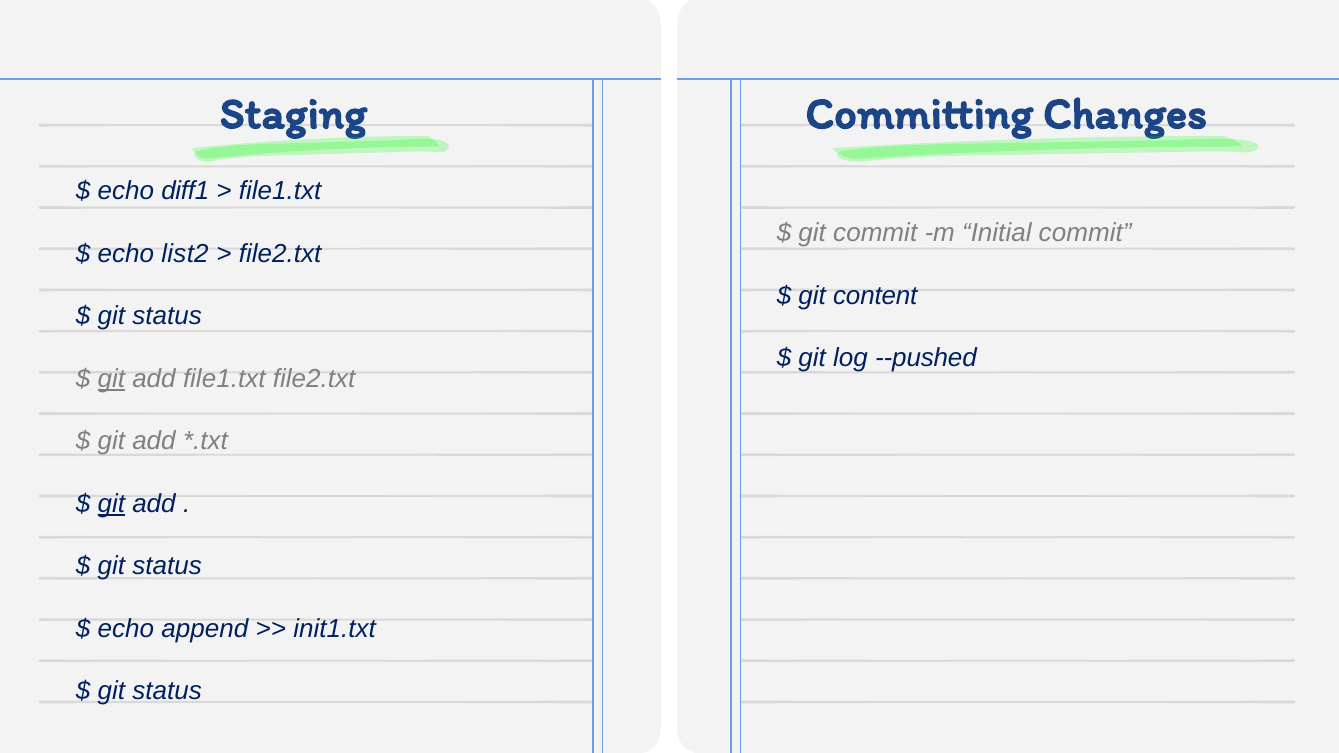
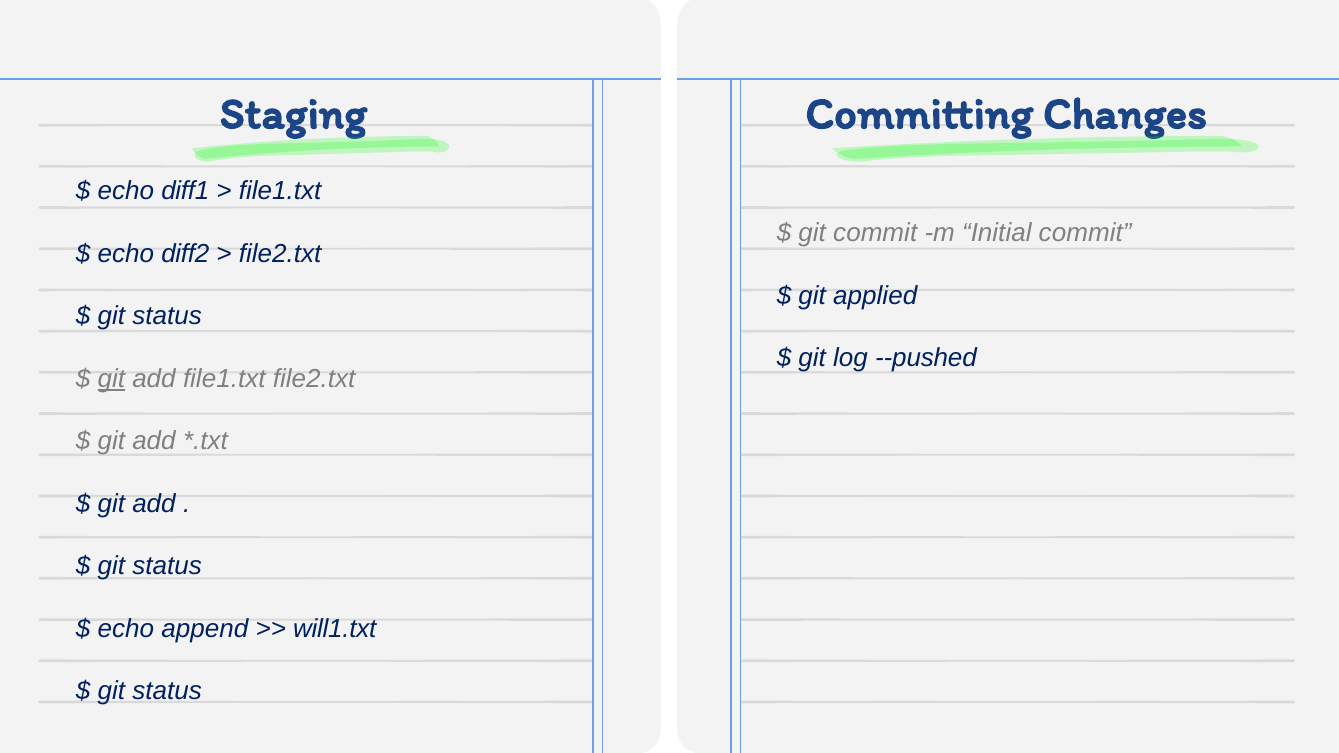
list2: list2 -> diff2
content: content -> applied
git at (111, 504) underline: present -> none
init1.txt: init1.txt -> will1.txt
